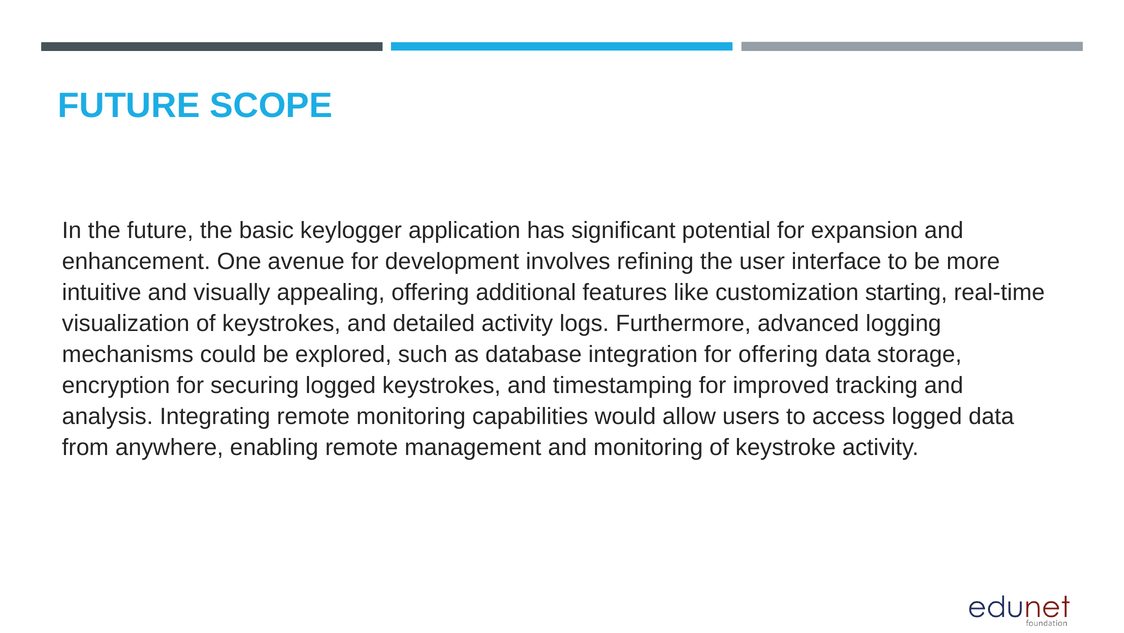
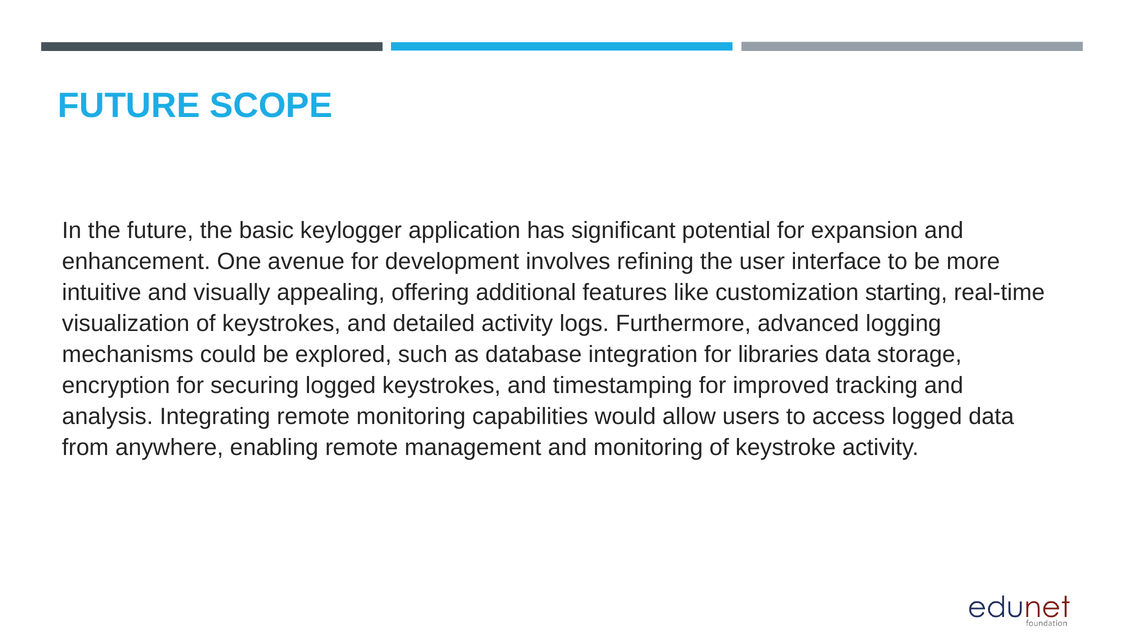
for offering: offering -> libraries
